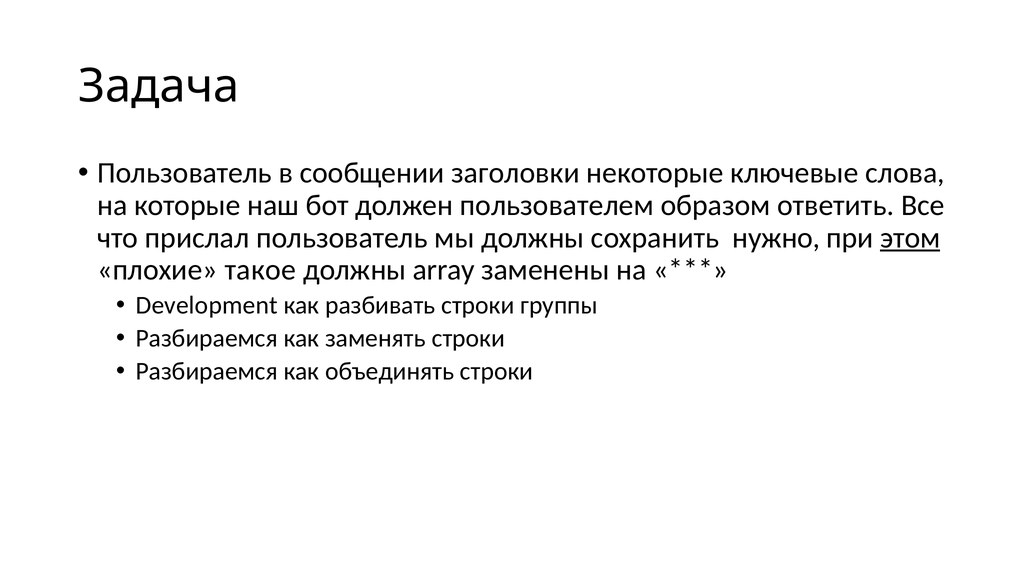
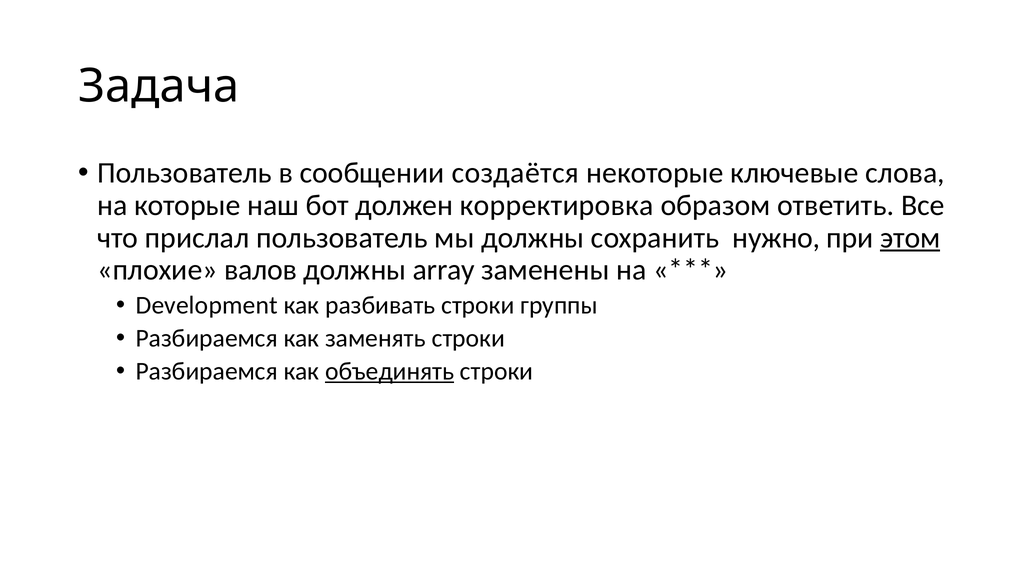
заголовки: заголовки -> создаётся
пользователем: пользователем -> корректировка
такое: такое -> валов
объединять underline: none -> present
